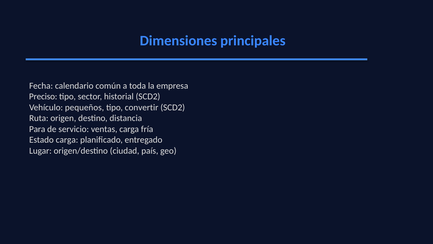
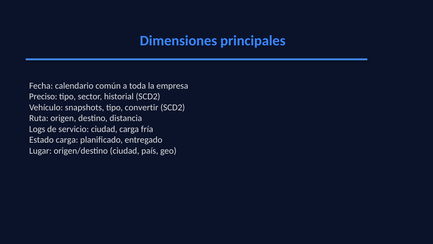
pequeños: pequeños -> snapshots
Para: Para -> Logs
servicio ventas: ventas -> ciudad
